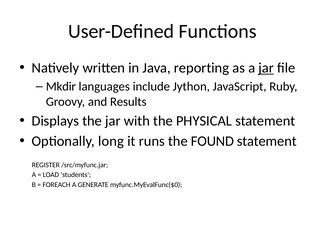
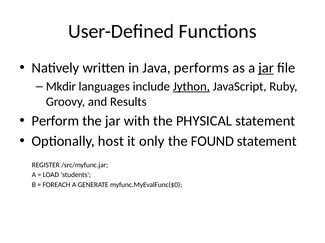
reporting: reporting -> performs
Jython underline: none -> present
Displays: Displays -> Perform
long: long -> host
runs: runs -> only
